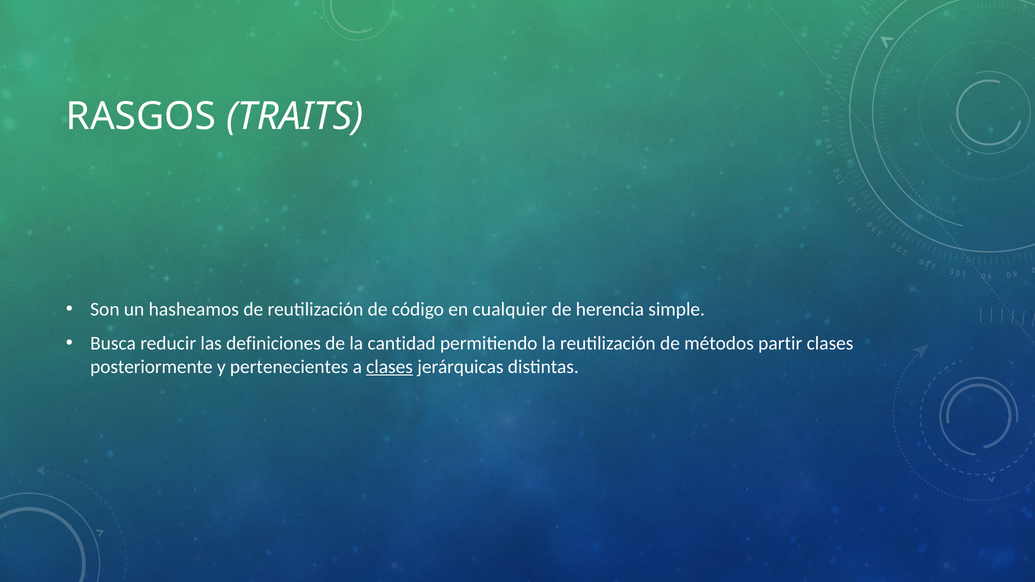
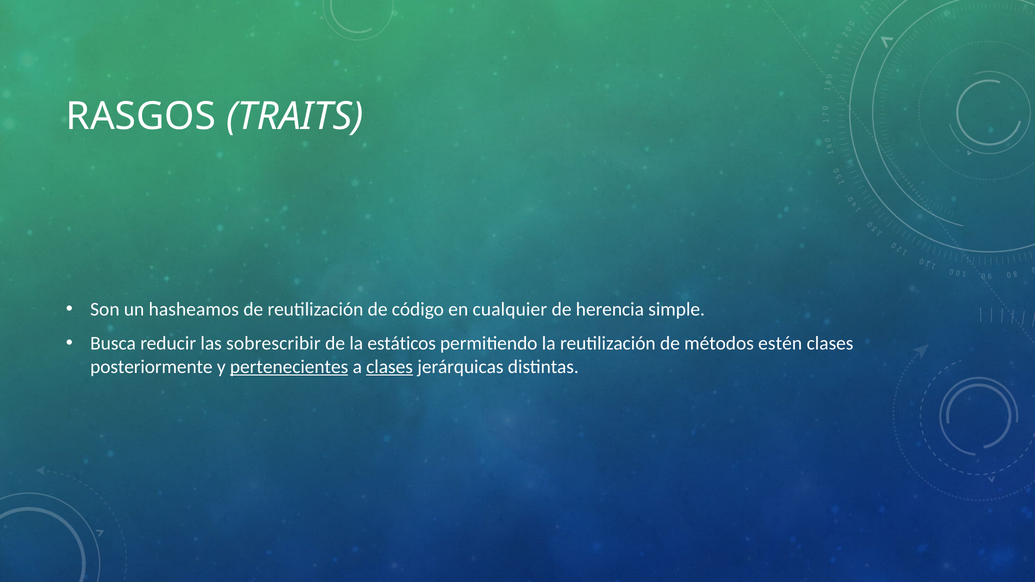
definiciones: definiciones -> sobrescribir
cantidad: cantidad -> estáticos
partir: partir -> estén
pertenecientes underline: none -> present
